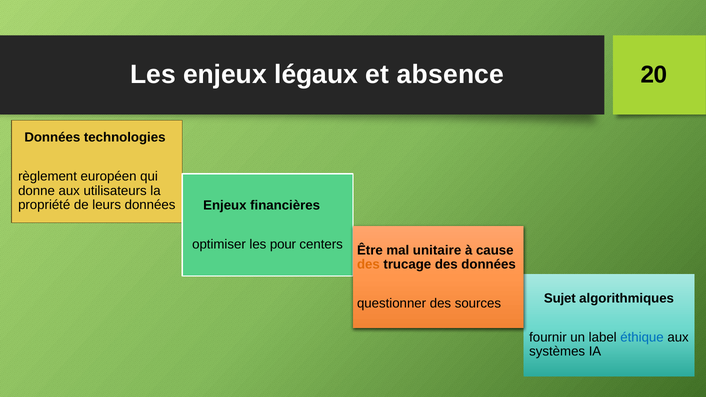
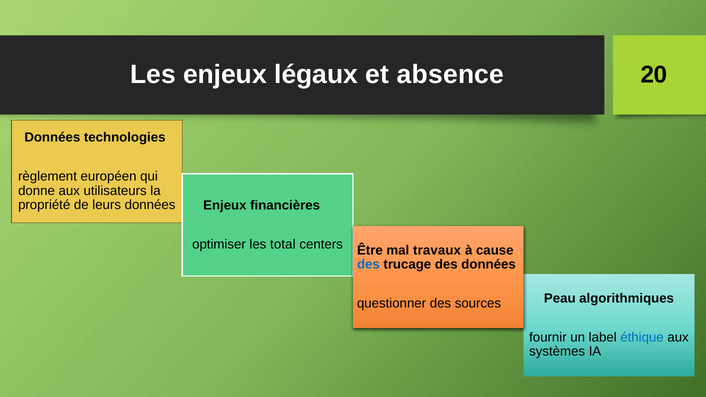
pour: pour -> total
unitaire: unitaire -> travaux
des at (368, 265) colour: orange -> blue
Sujet: Sujet -> Peau
